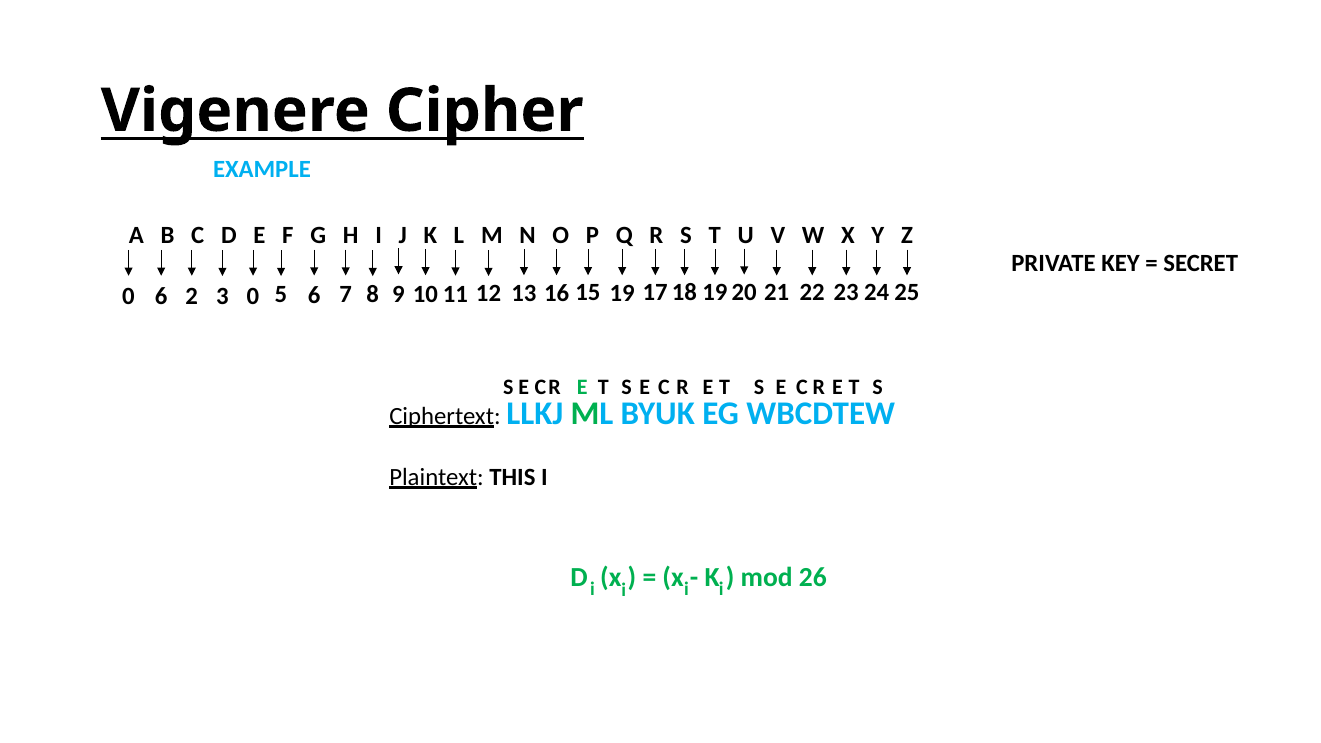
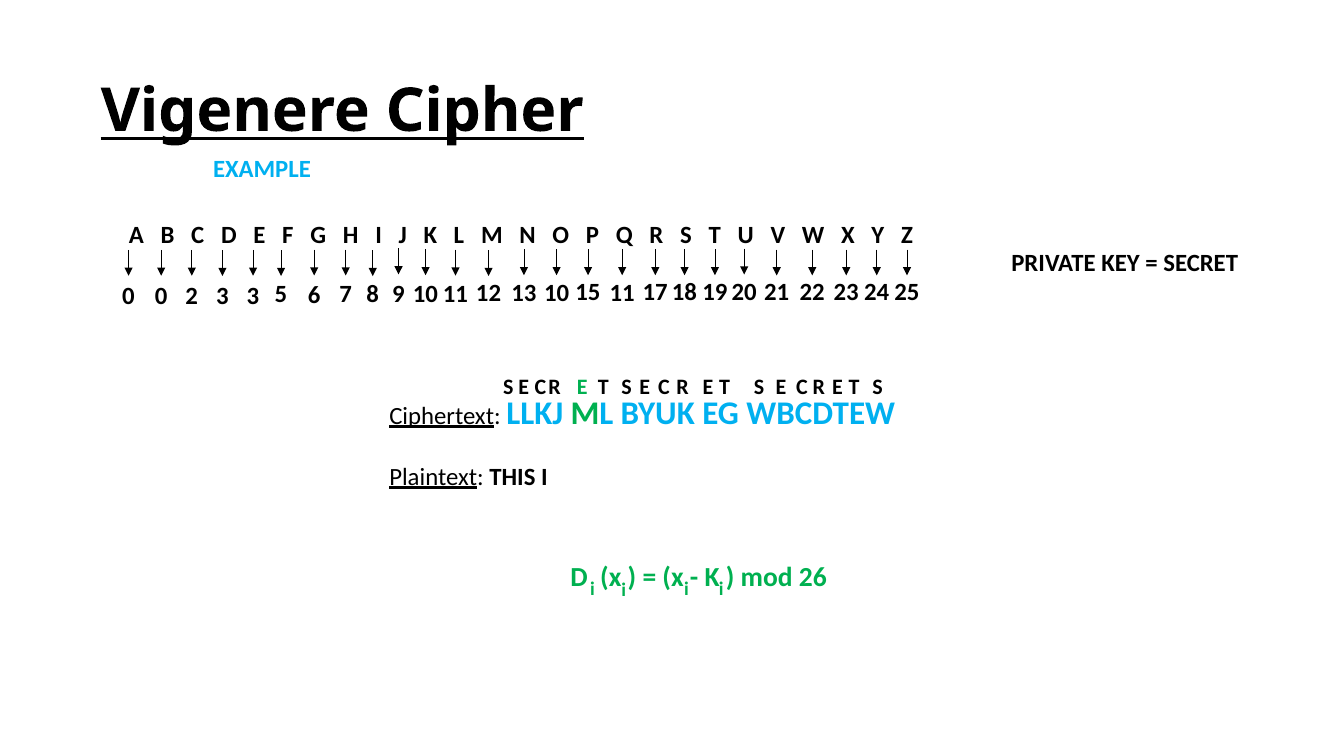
0 6: 6 -> 0
3 0: 0 -> 3
16: 16 -> 10
19: 19 -> 11
